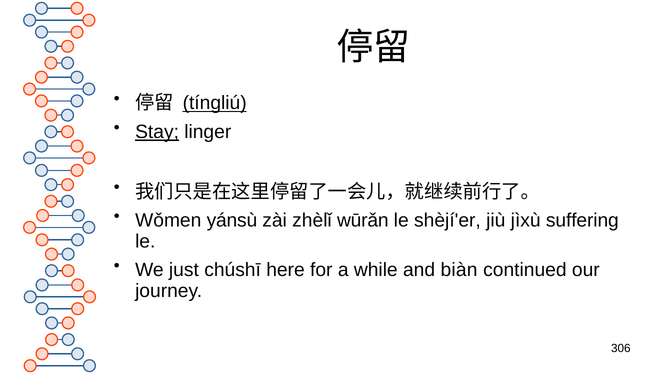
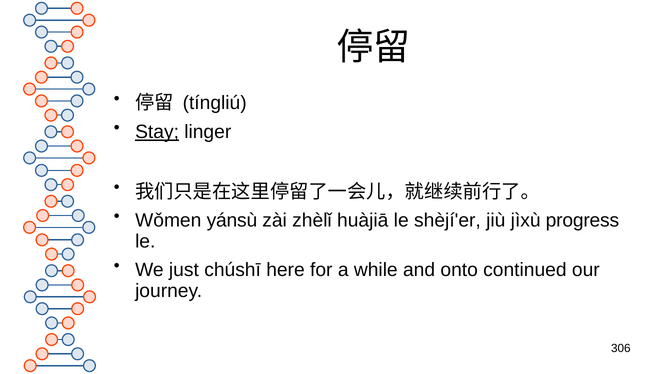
tíngliú underline: present -> none
wūrǎn: wūrǎn -> huàjiā
suffering: suffering -> progress
biàn: biàn -> onto
